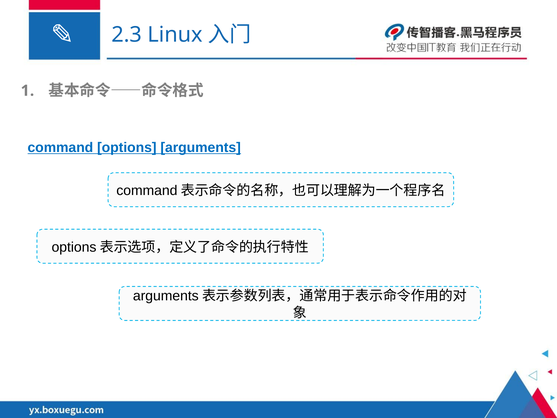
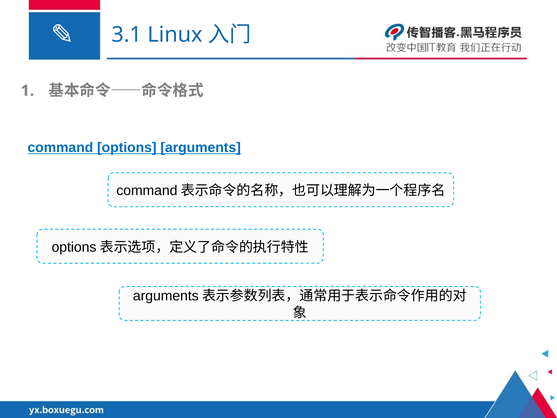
2.3: 2.3 -> 3.1
